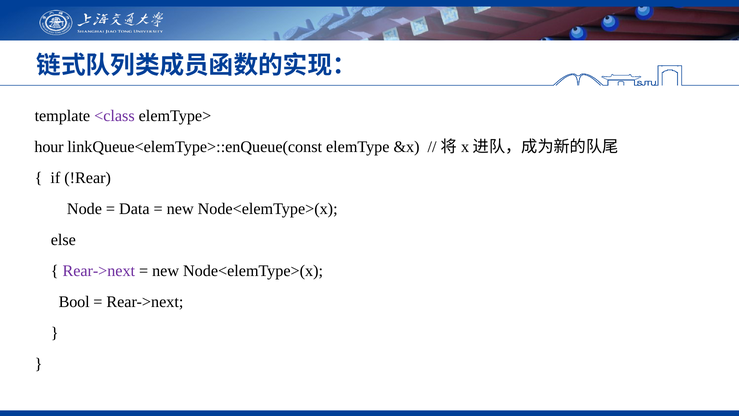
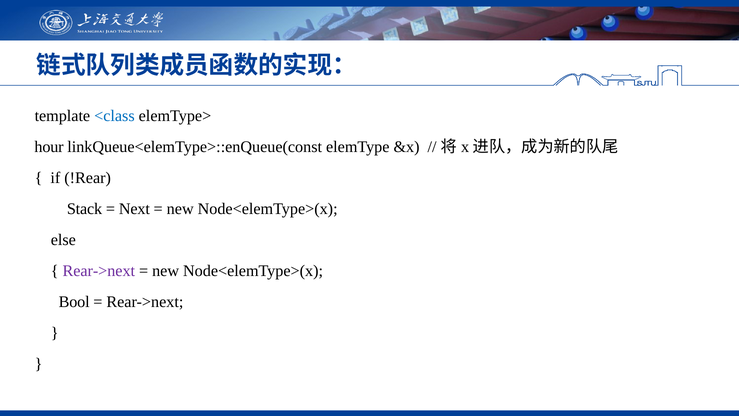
<class colour: purple -> blue
Node: Node -> Stack
Data: Data -> Next
